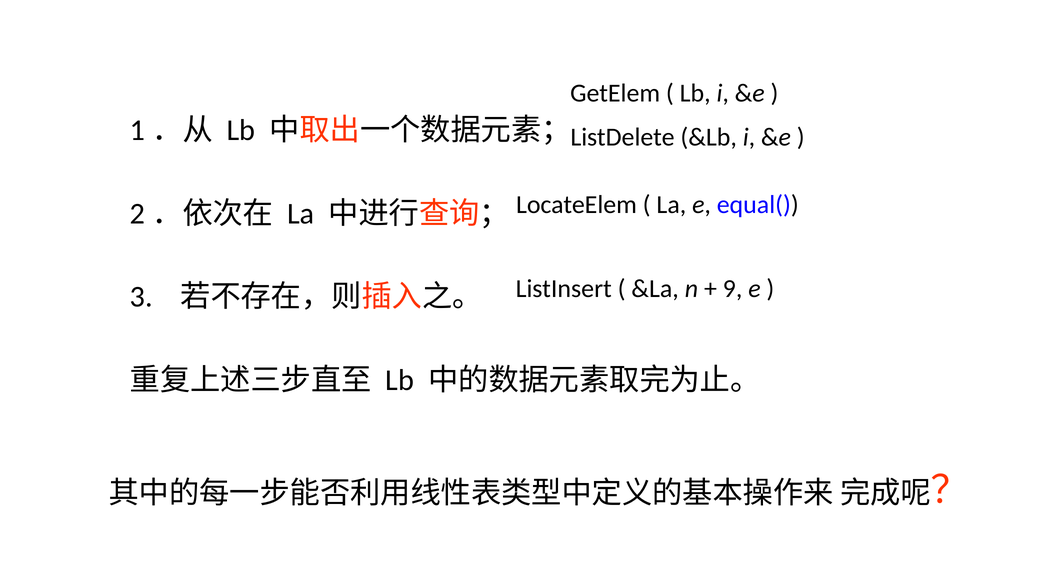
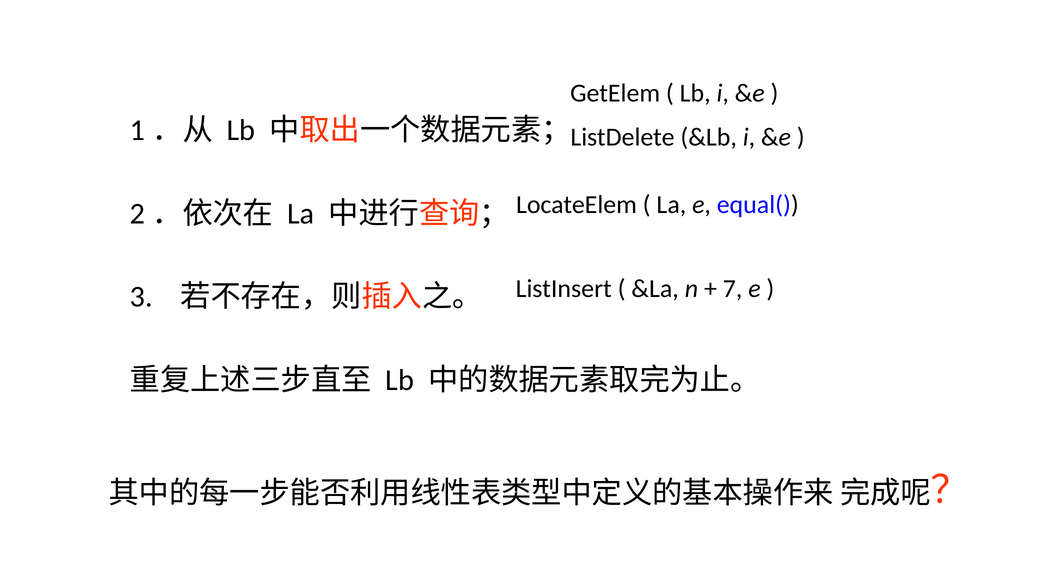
9: 9 -> 7
